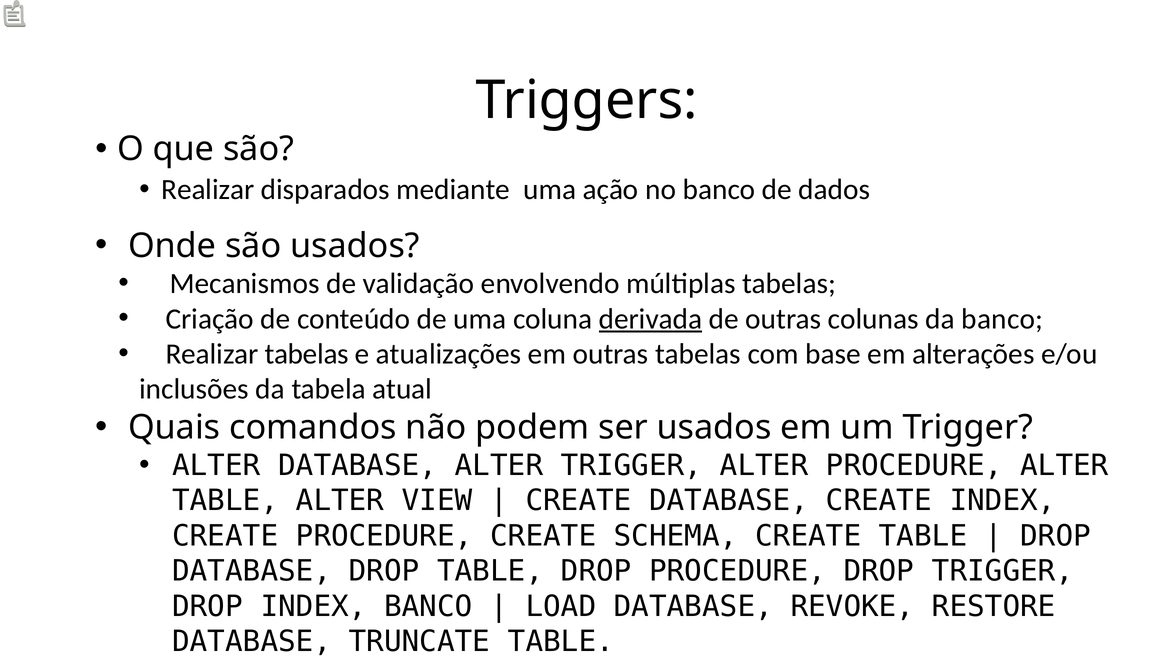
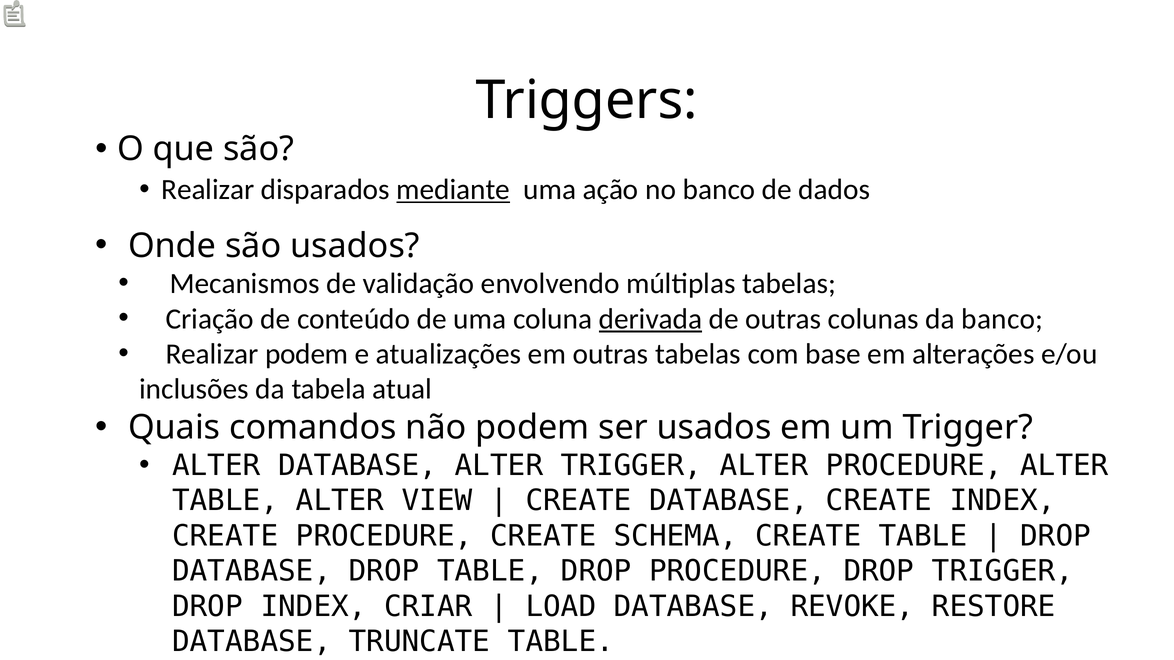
mediante underline: none -> present
Realizar tabelas: tabelas -> podem
INDEX BANCO: BANCO -> CRIAR
